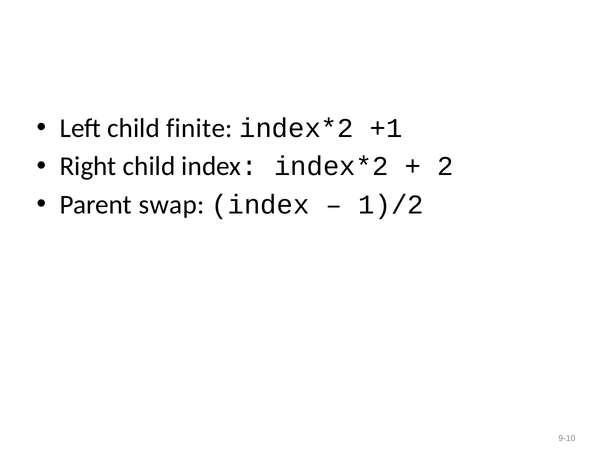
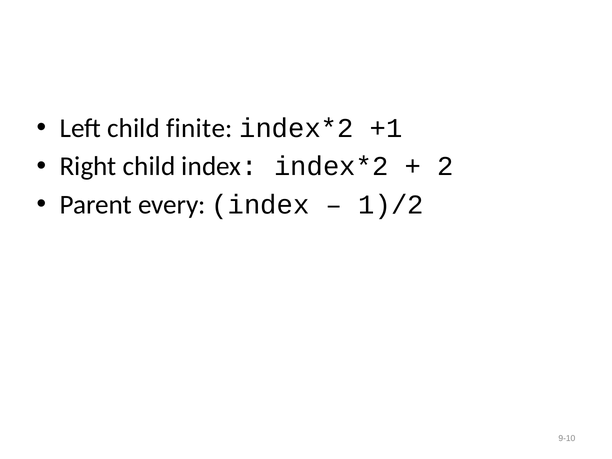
swap: swap -> every
